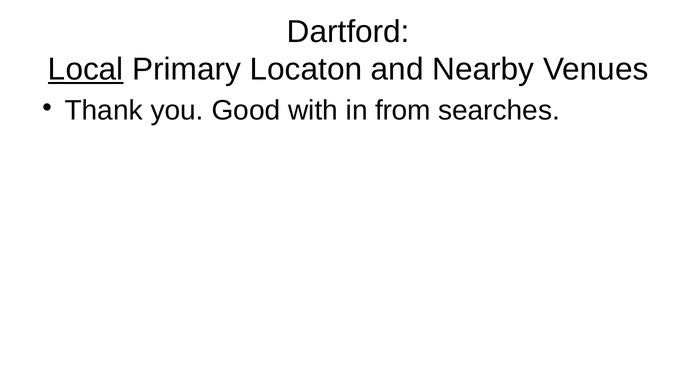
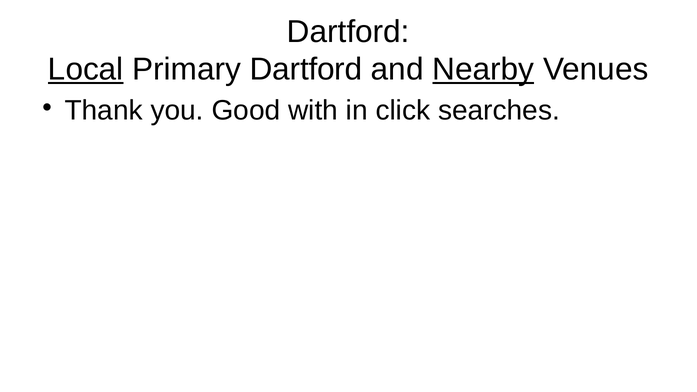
Primary Locaton: Locaton -> Dartford
Nearby underline: none -> present
from: from -> click
